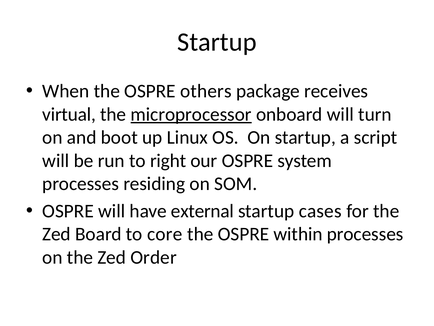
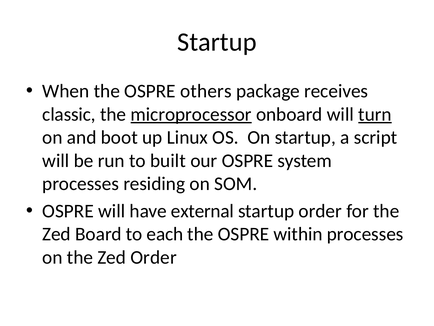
virtual: virtual -> classic
turn underline: none -> present
right: right -> built
startup cases: cases -> order
core: core -> each
